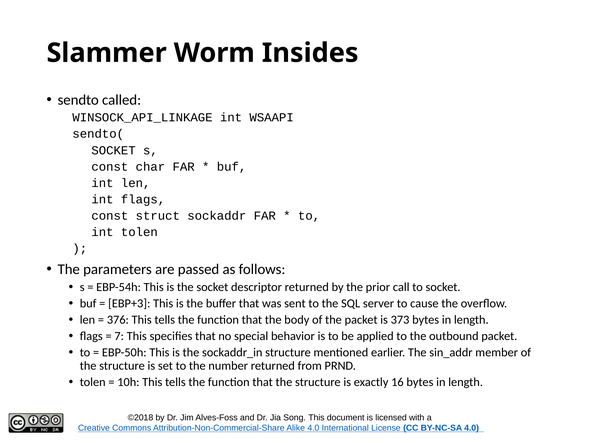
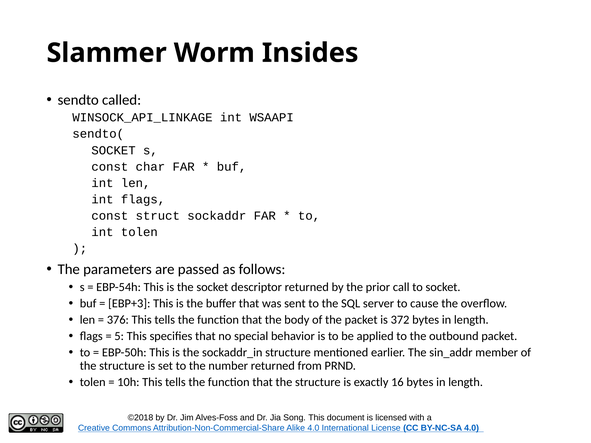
373: 373 -> 372
7: 7 -> 5
